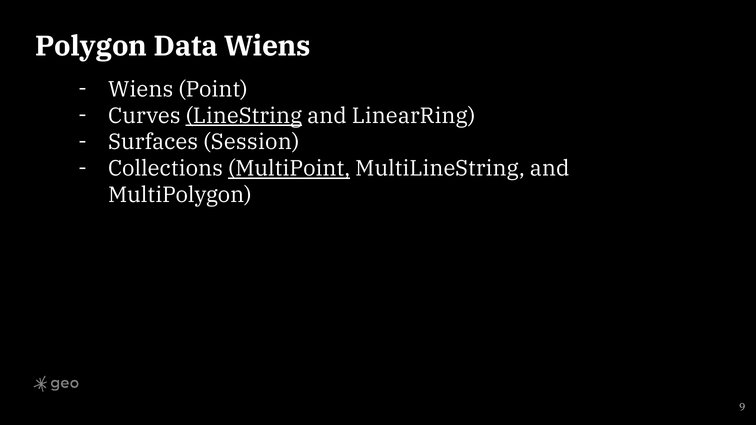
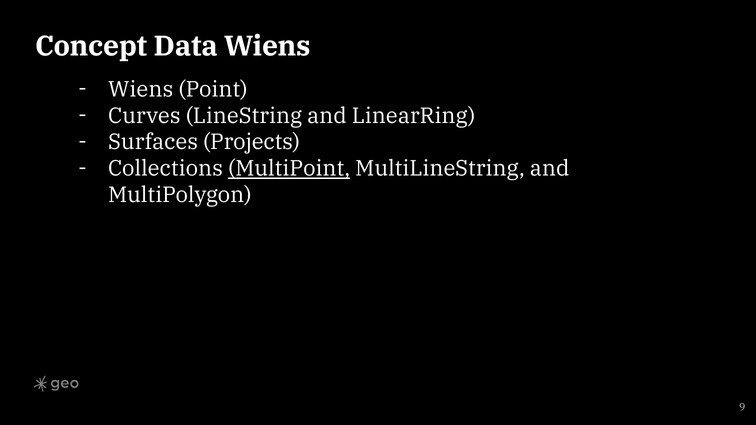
Polygon: Polygon -> Concept
LineString underline: present -> none
Session: Session -> Projects
